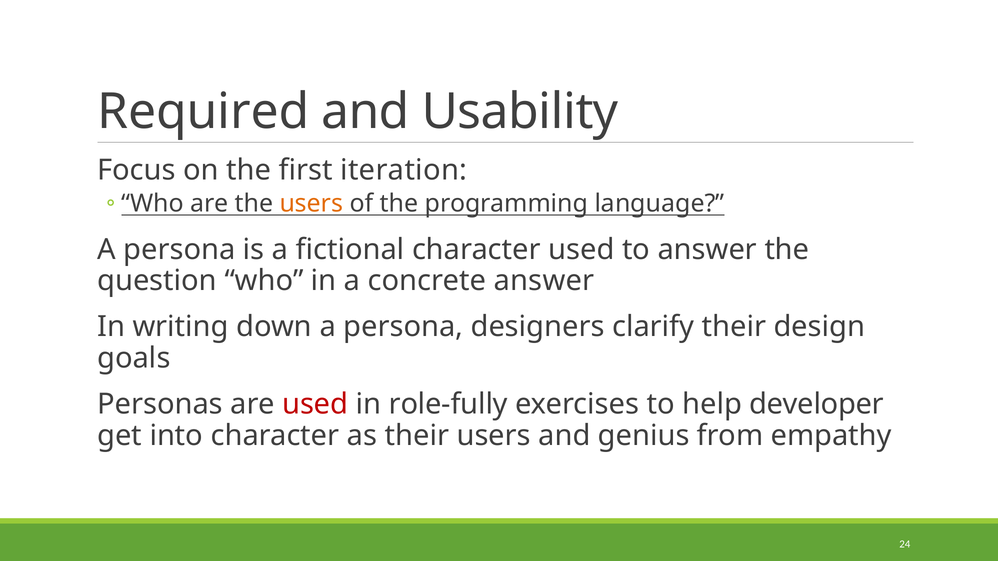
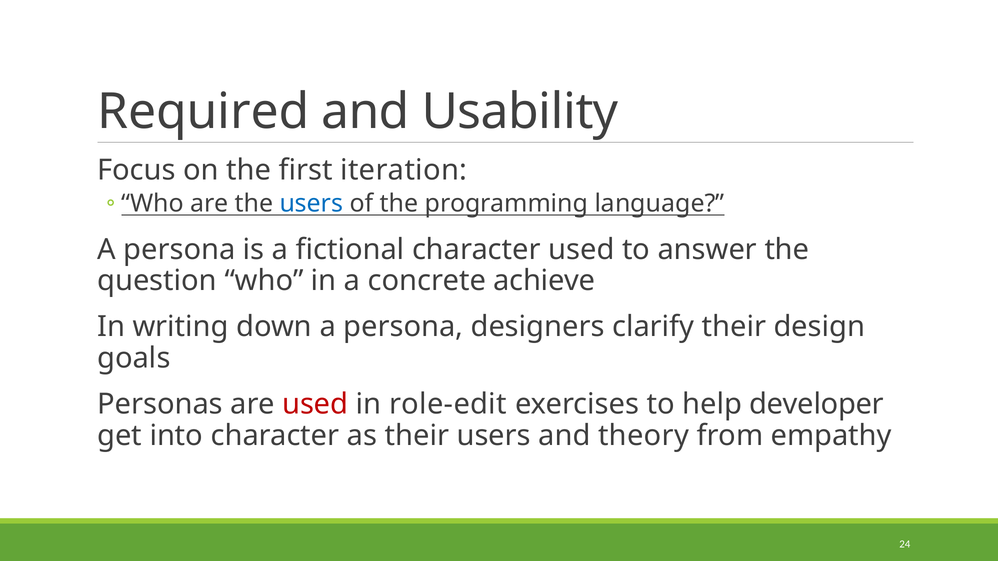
users at (311, 204) colour: orange -> blue
concrete answer: answer -> achieve
role-fully: role-fully -> role-edit
genius: genius -> theory
